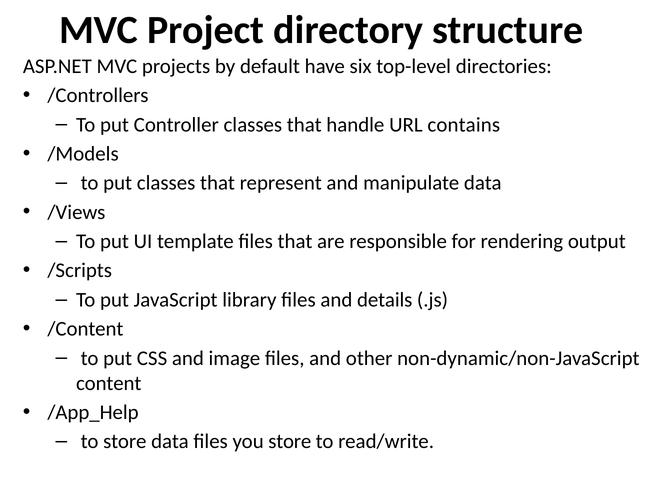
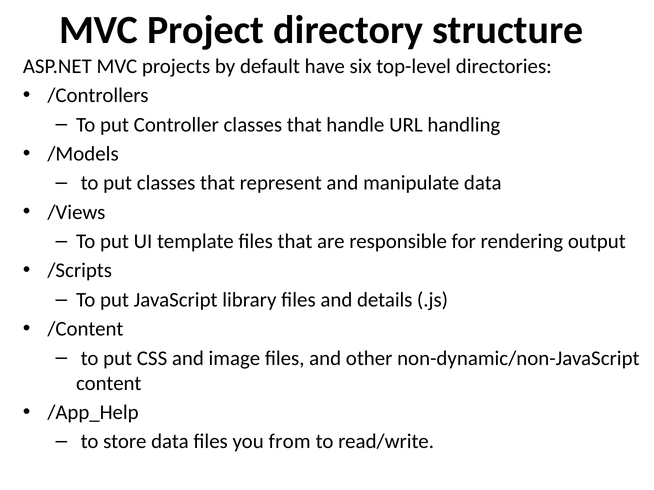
contains: contains -> handling
you store: store -> from
